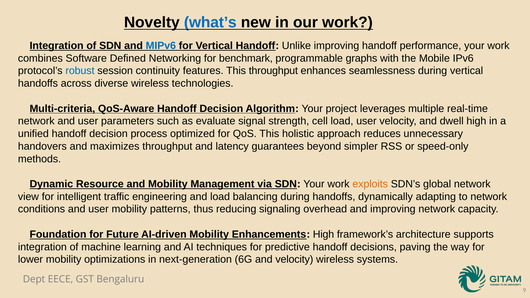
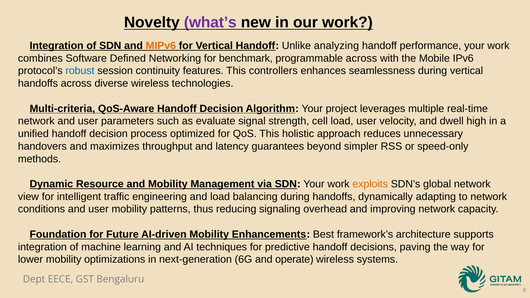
what’s colour: blue -> purple
MIPv6 colour: blue -> orange
Unlike improving: improving -> analyzing
programmable graphs: graphs -> across
This throughput: throughput -> controllers
Enhancements High: High -> Best
and velocity: velocity -> operate
